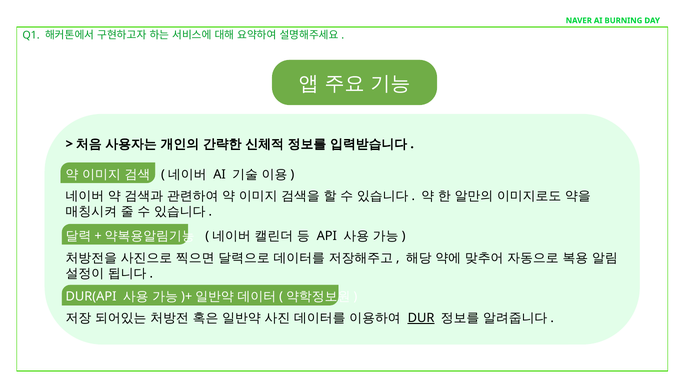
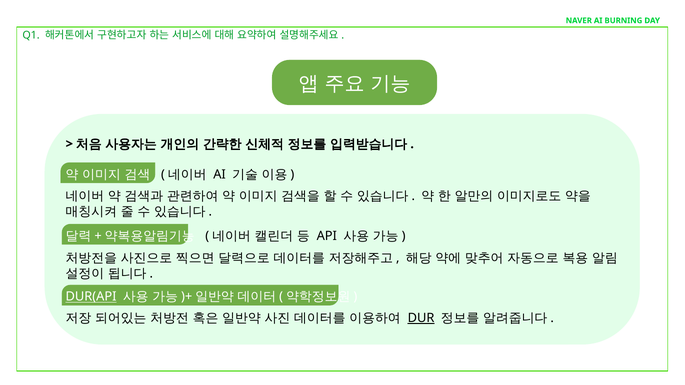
DUR(API underline: none -> present
